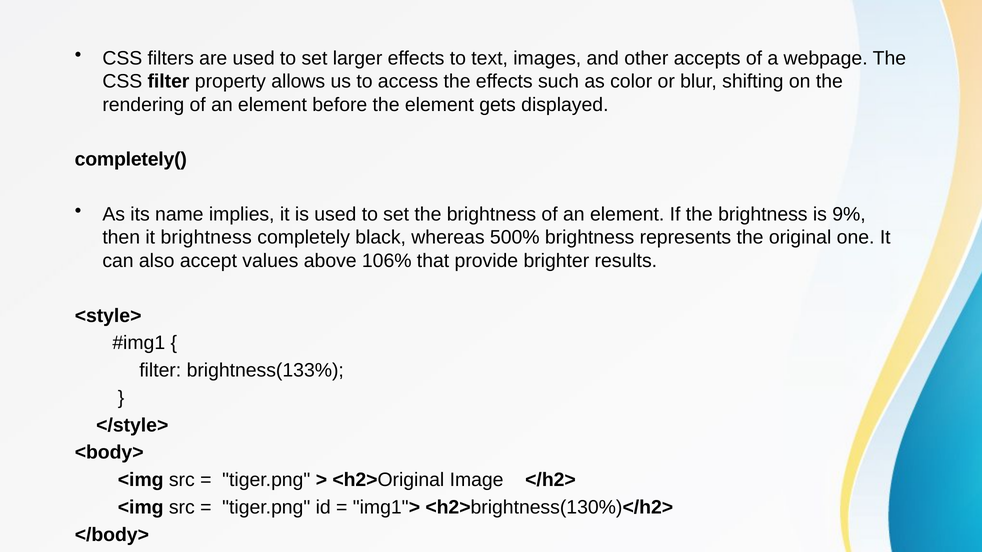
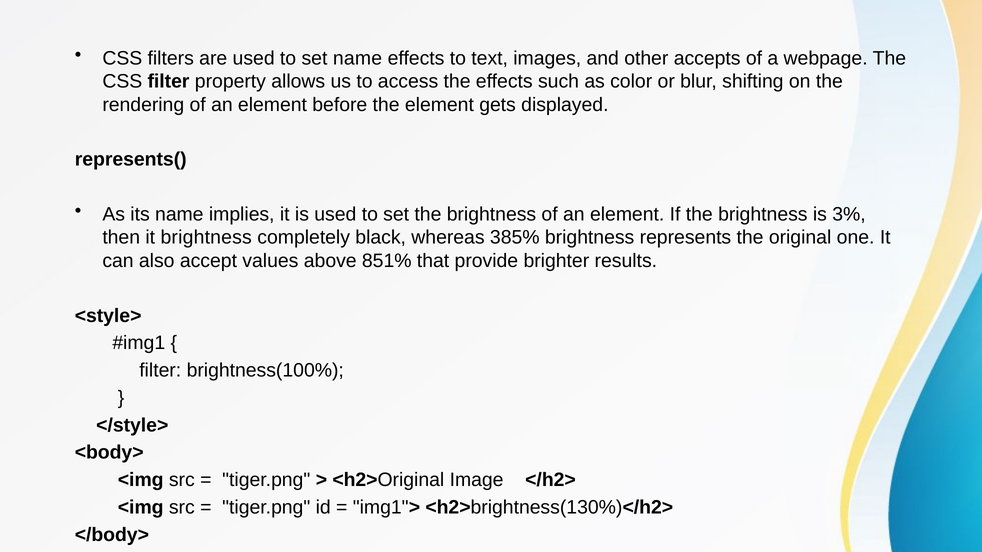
set larger: larger -> name
completely(: completely( -> represents(
9%: 9% -> 3%
500%: 500% -> 385%
106%: 106% -> 851%
brightness(133%: brightness(133% -> brightness(100%
